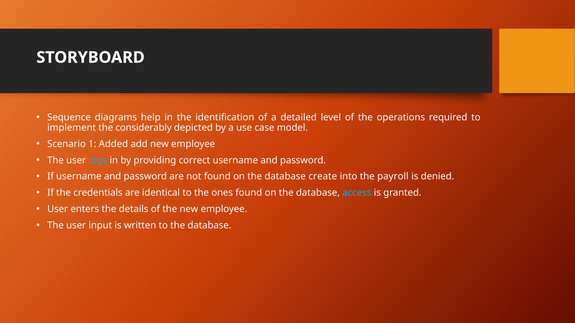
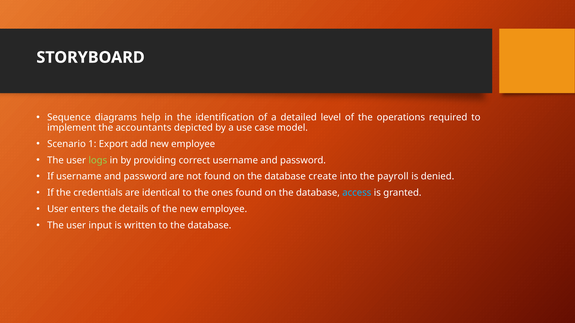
considerably: considerably -> accountants
Added: Added -> Export
logs colour: light blue -> light green
